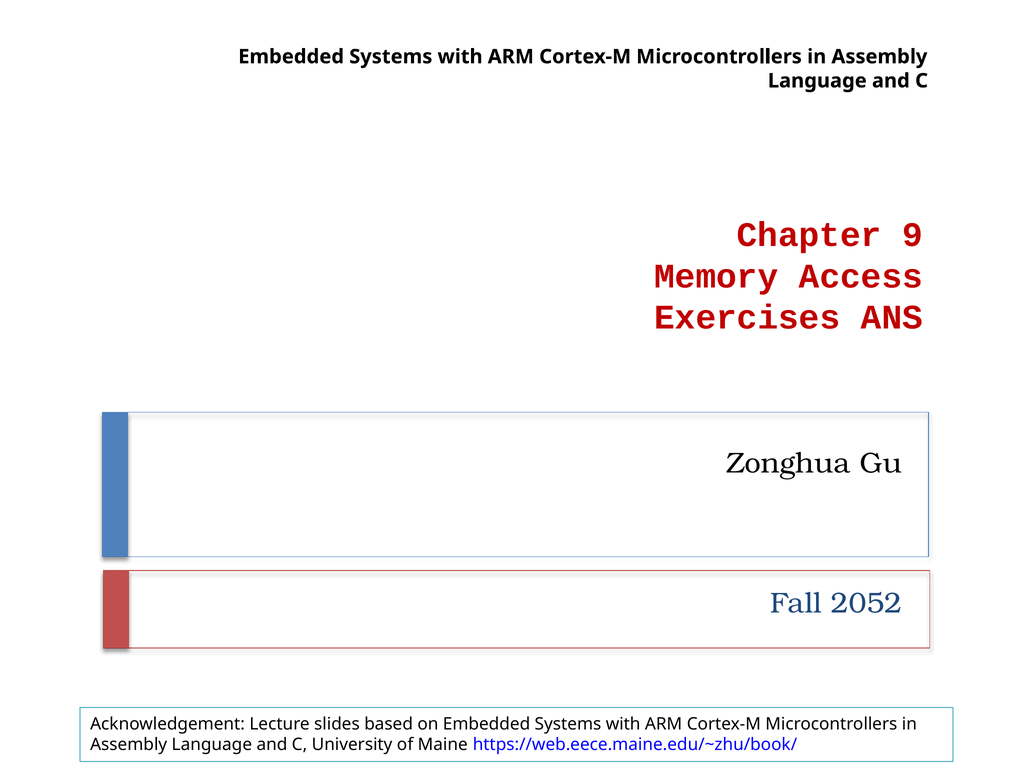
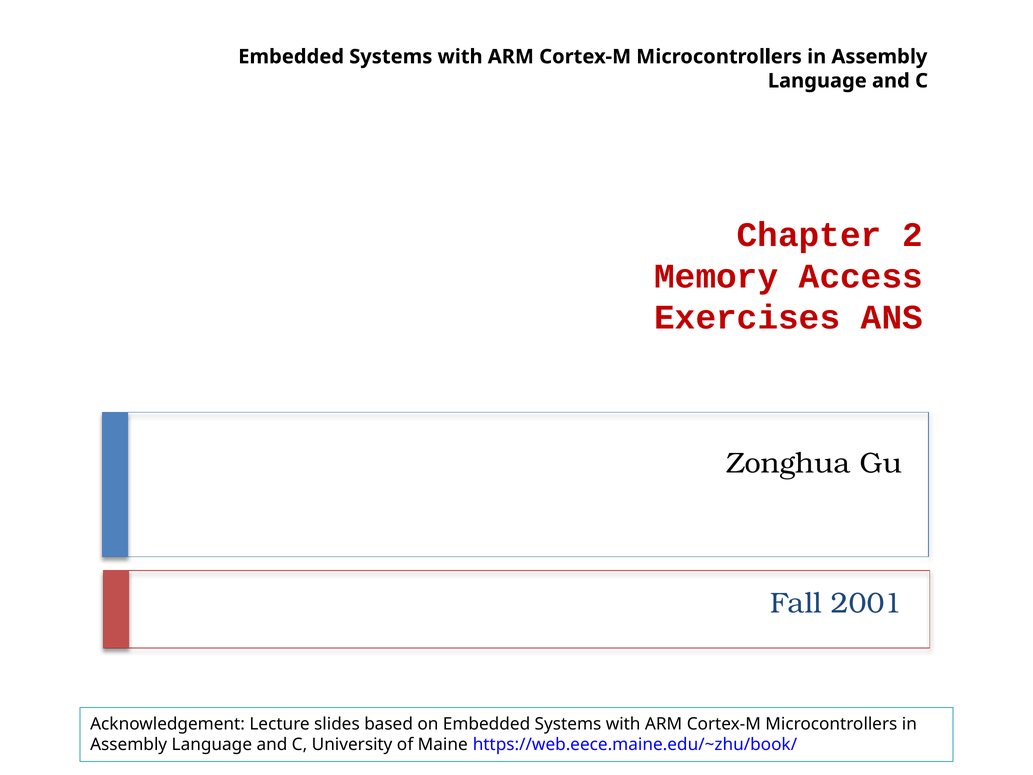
9: 9 -> 2
2052: 2052 -> 2001
